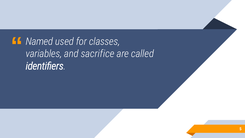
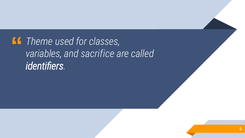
Named: Named -> Theme
